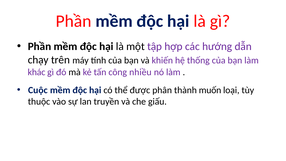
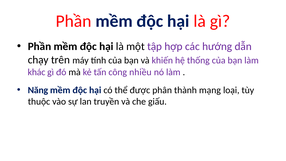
Cuộc: Cuộc -> Năng
muốn: muốn -> mạng
